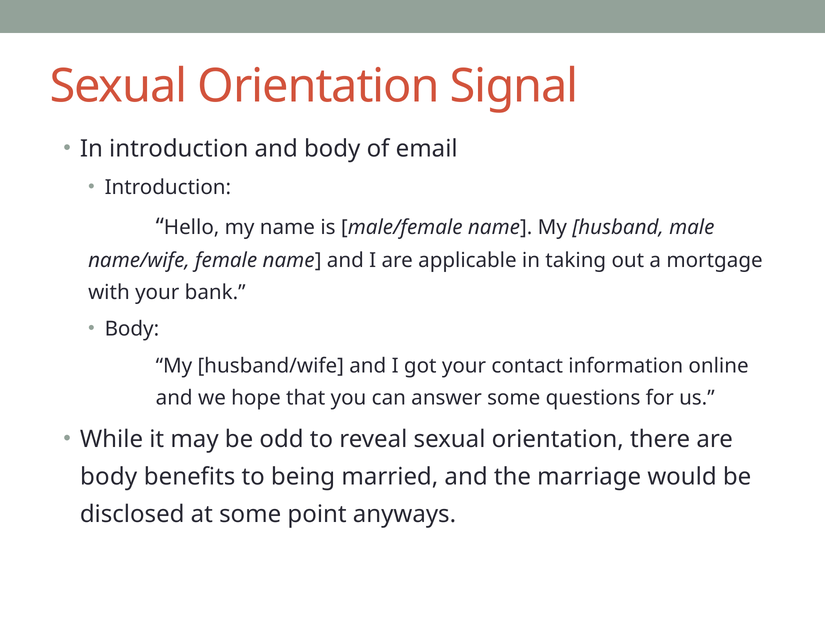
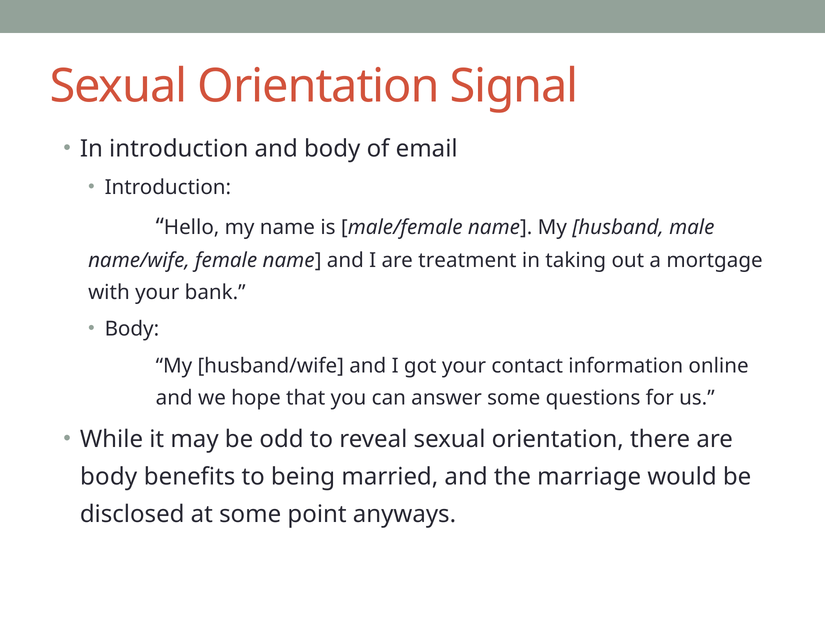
applicable: applicable -> treatment
